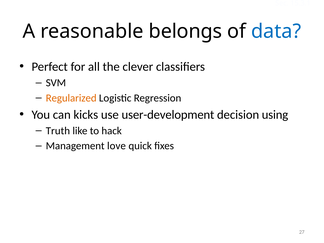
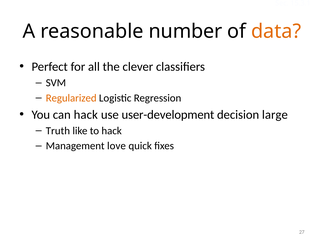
belongs: belongs -> number
data colour: blue -> orange
can kicks: kicks -> hack
using: using -> large
